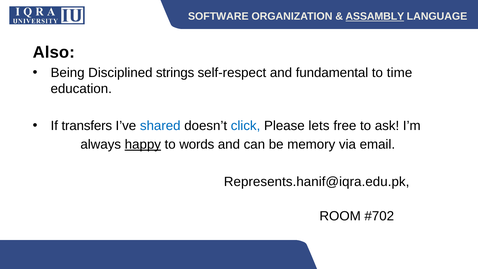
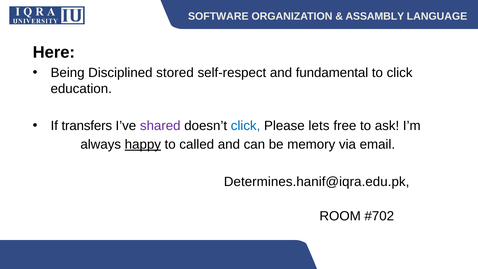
ASSAMBLY underline: present -> none
Also: Also -> Here
strings: strings -> stored
to time: time -> click
shared colour: blue -> purple
words: words -> called
Represents.hanif@iqra.edu.pk: Represents.hanif@iqra.edu.pk -> Determines.hanif@iqra.edu.pk
